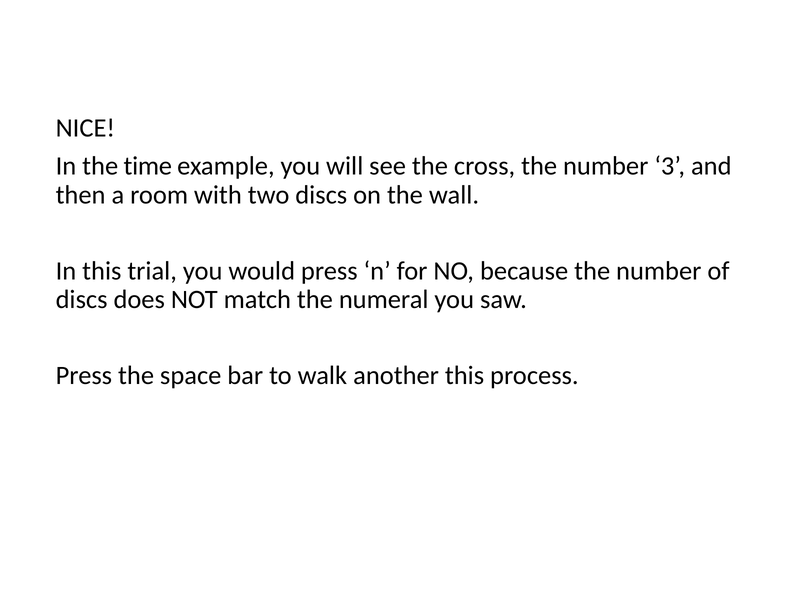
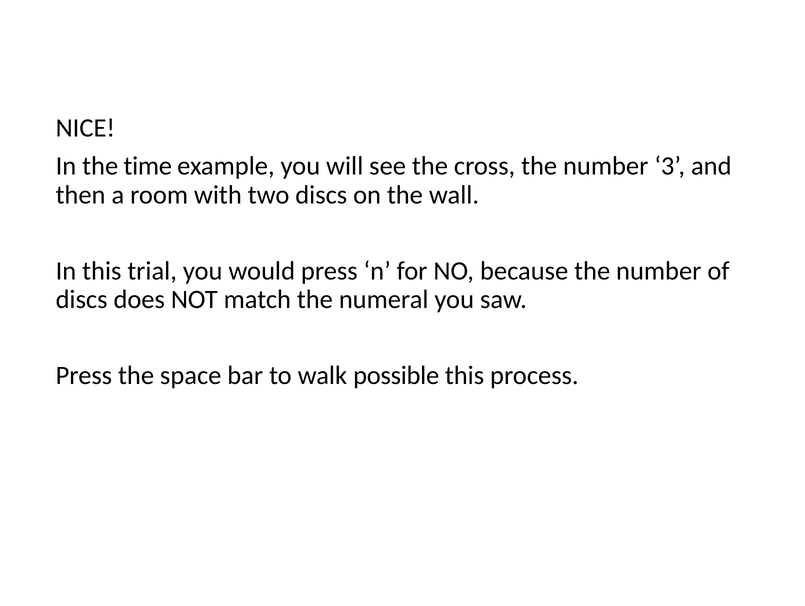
another: another -> possible
